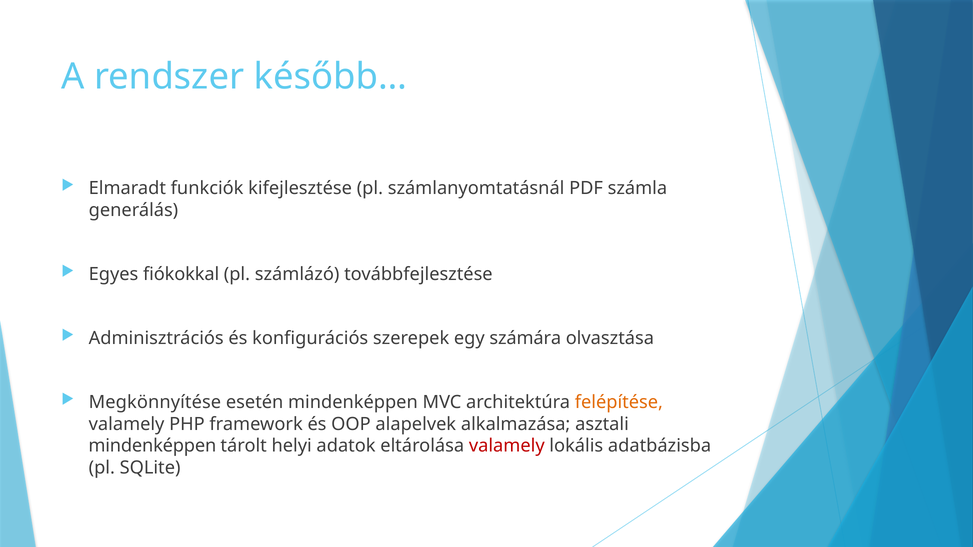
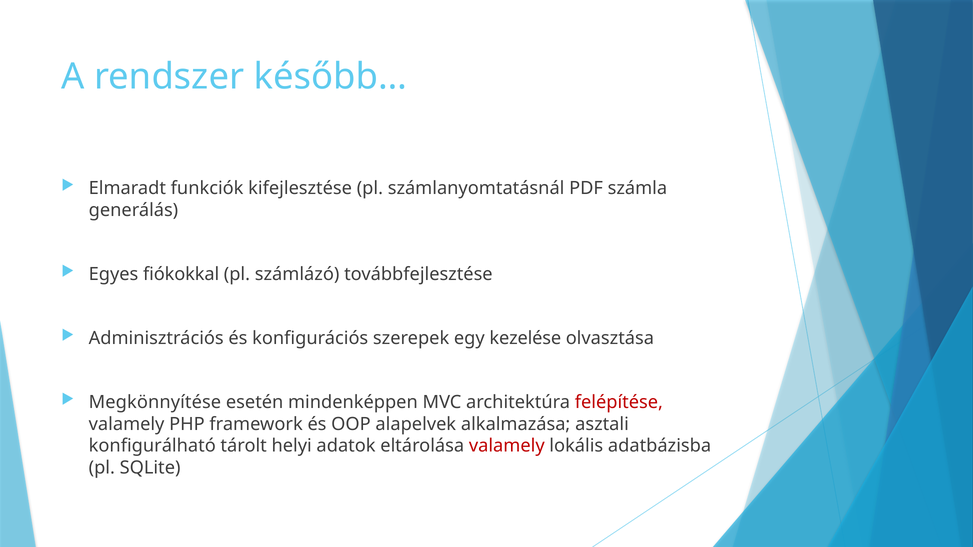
számára: számára -> kezelése
felépítése colour: orange -> red
mindenképpen at (152, 446): mindenképpen -> konfigurálható
